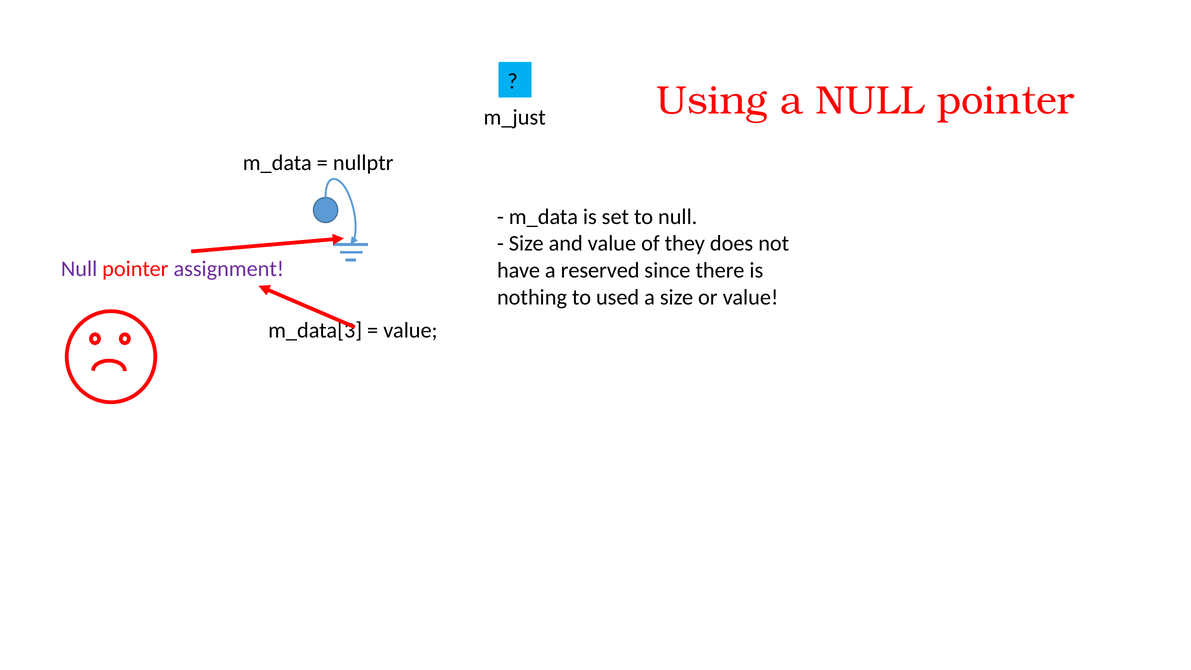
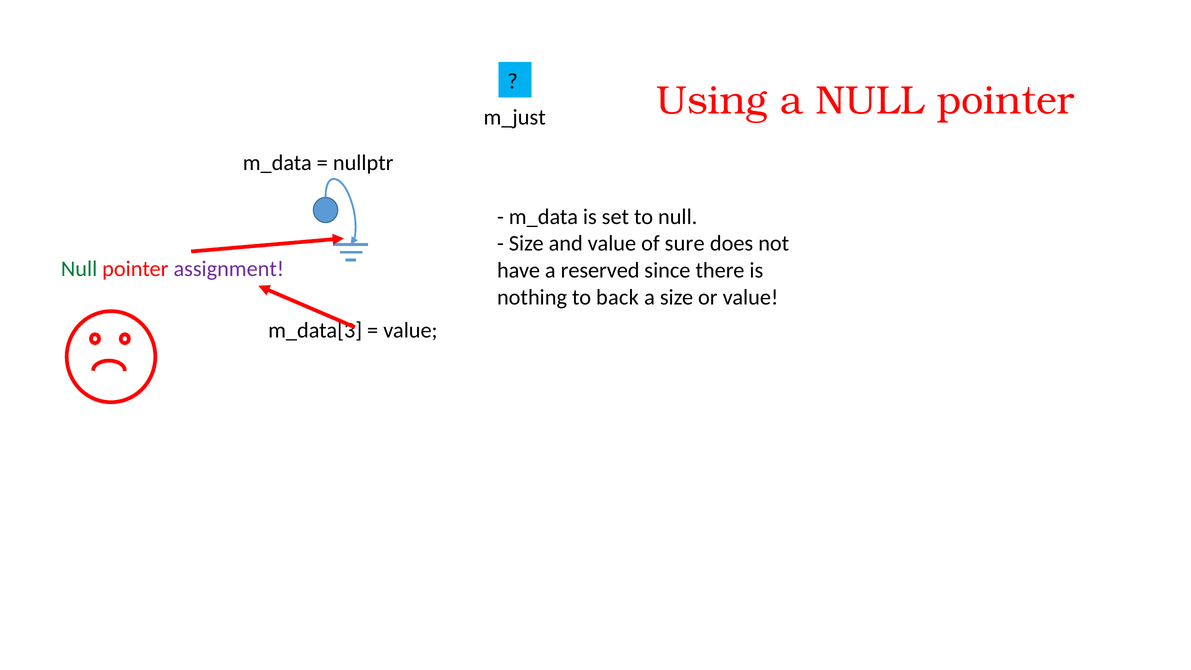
they: they -> sure
Null at (79, 269) colour: purple -> green
used: used -> back
